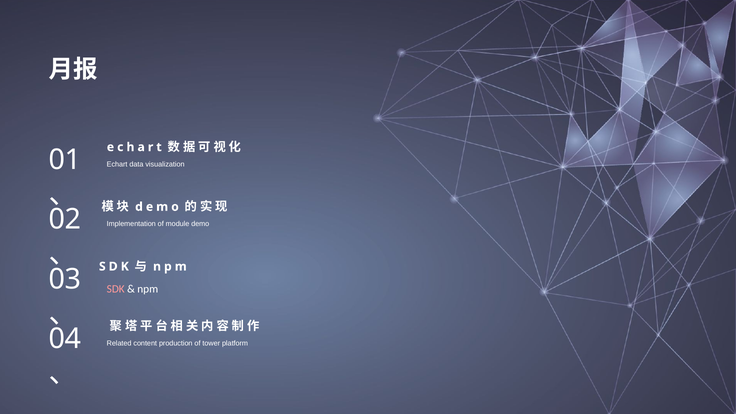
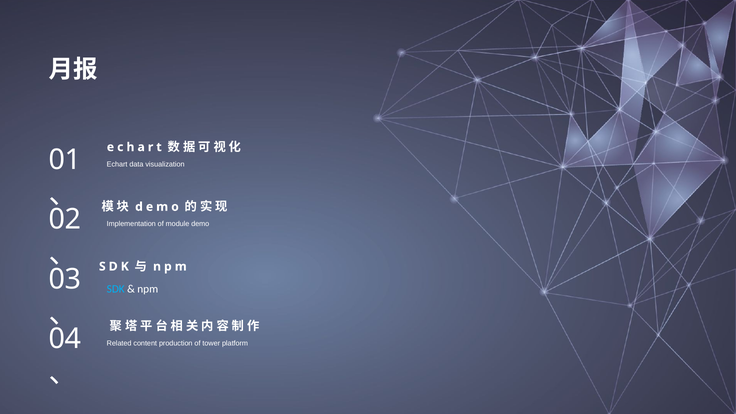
SDK at (116, 289) colour: pink -> light blue
